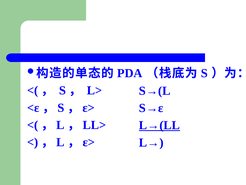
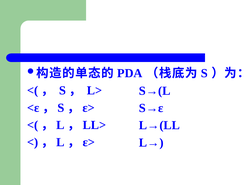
L→(LL underline: present -> none
